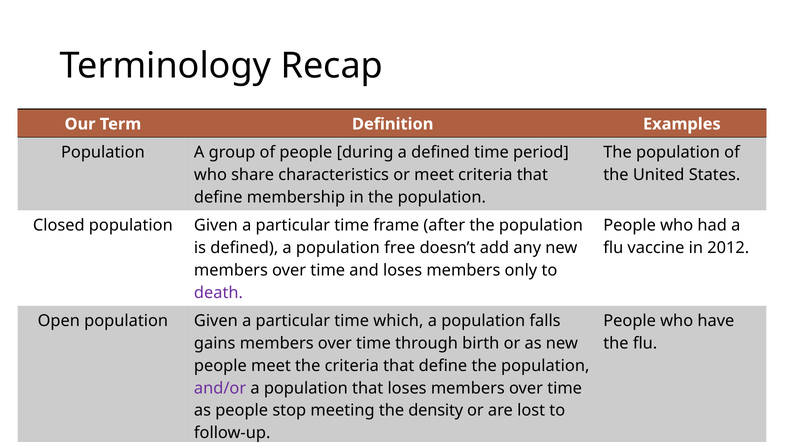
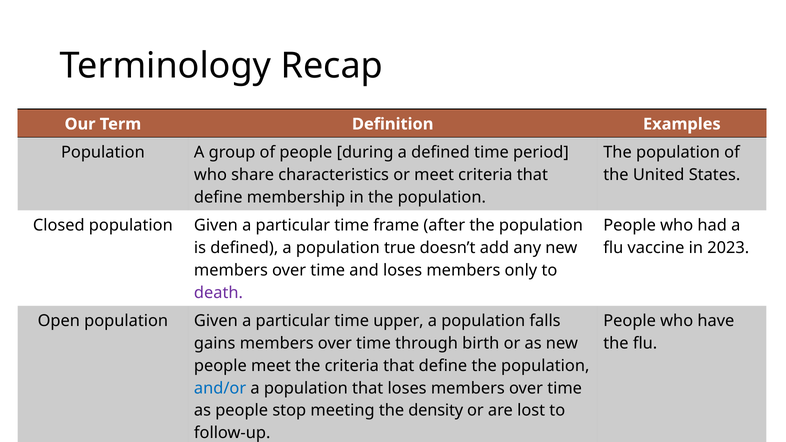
free: free -> true
2012: 2012 -> 2023
which: which -> upper
and/or colour: purple -> blue
